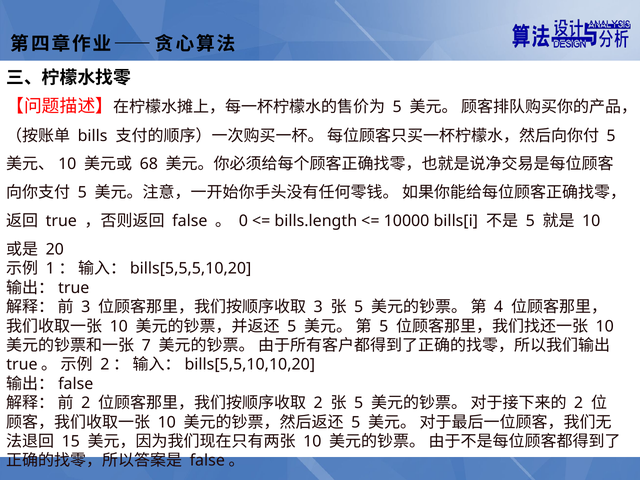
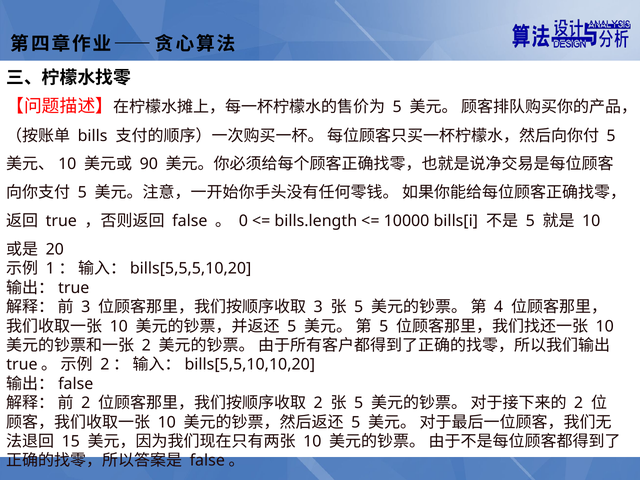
68: 68 -> 90
7 at (146, 346): 7 -> 2
